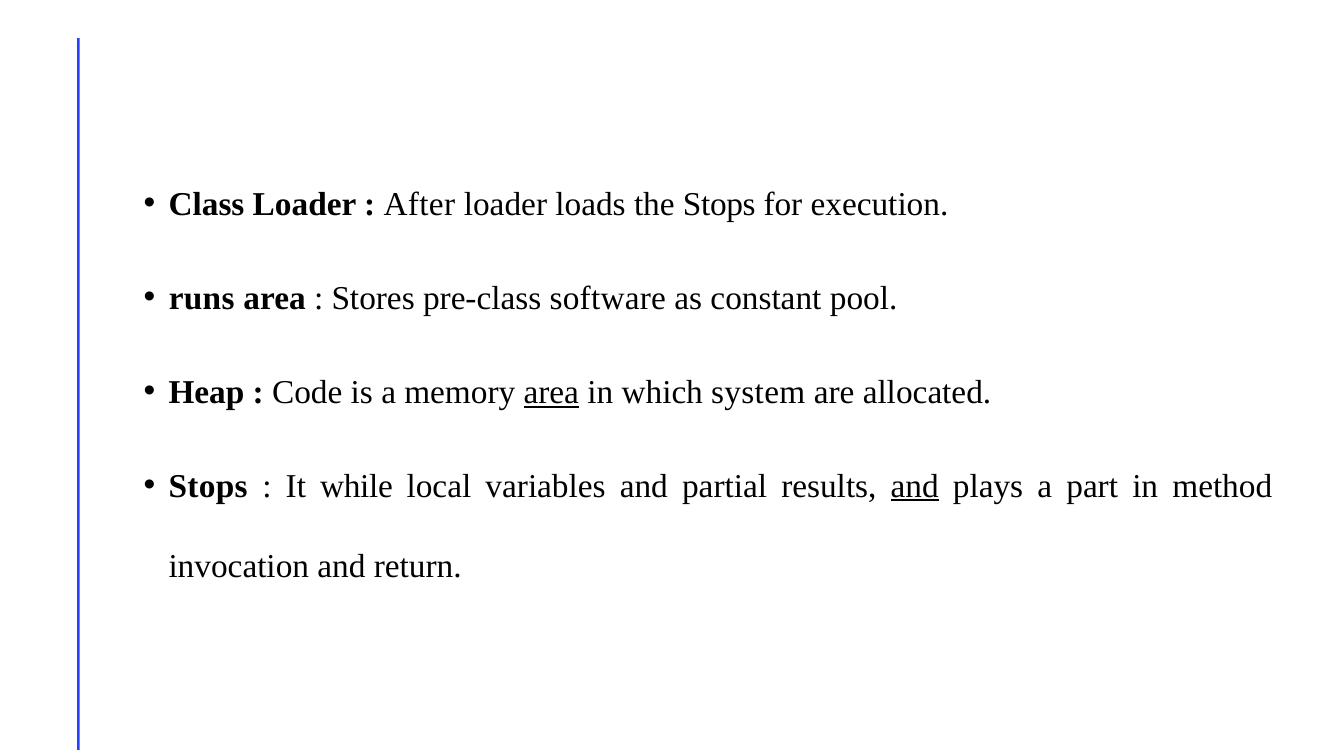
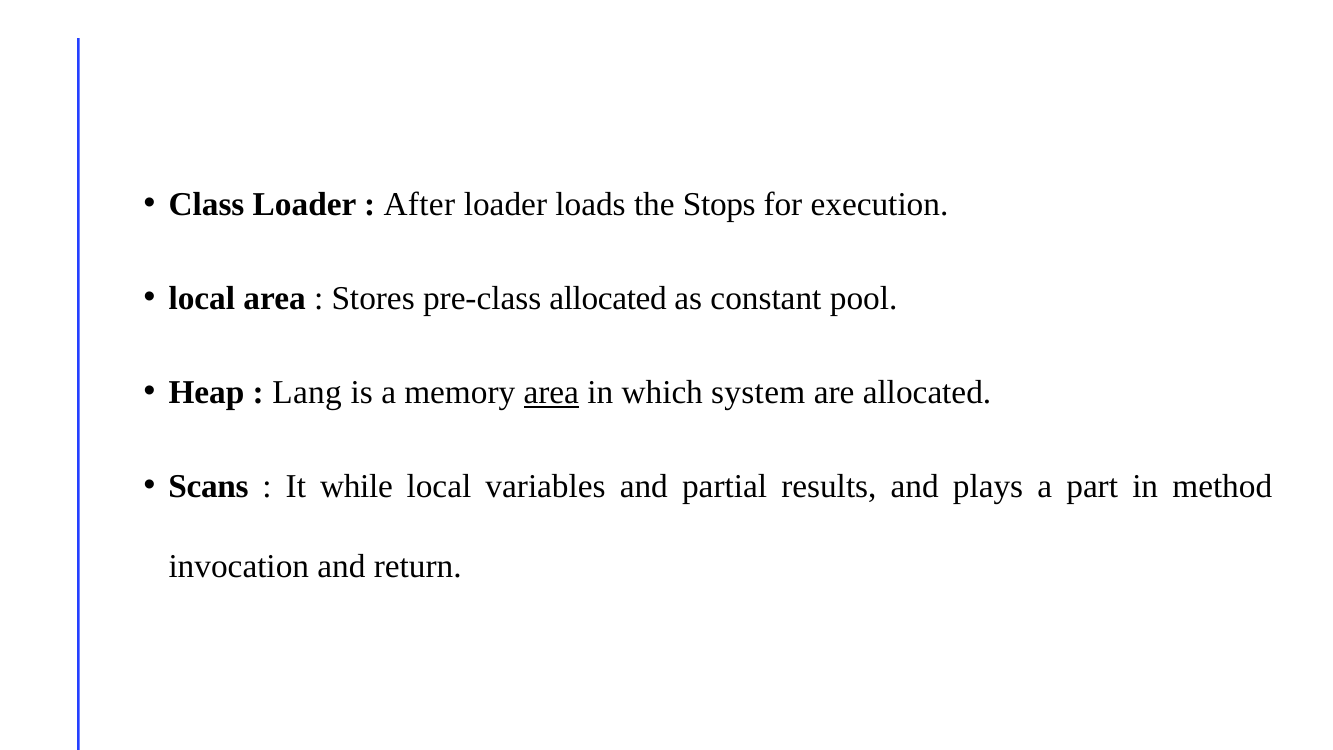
runs at (202, 298): runs -> local
pre-class software: software -> allocated
Code: Code -> Lang
Stops at (208, 486): Stops -> Scans
and at (915, 486) underline: present -> none
